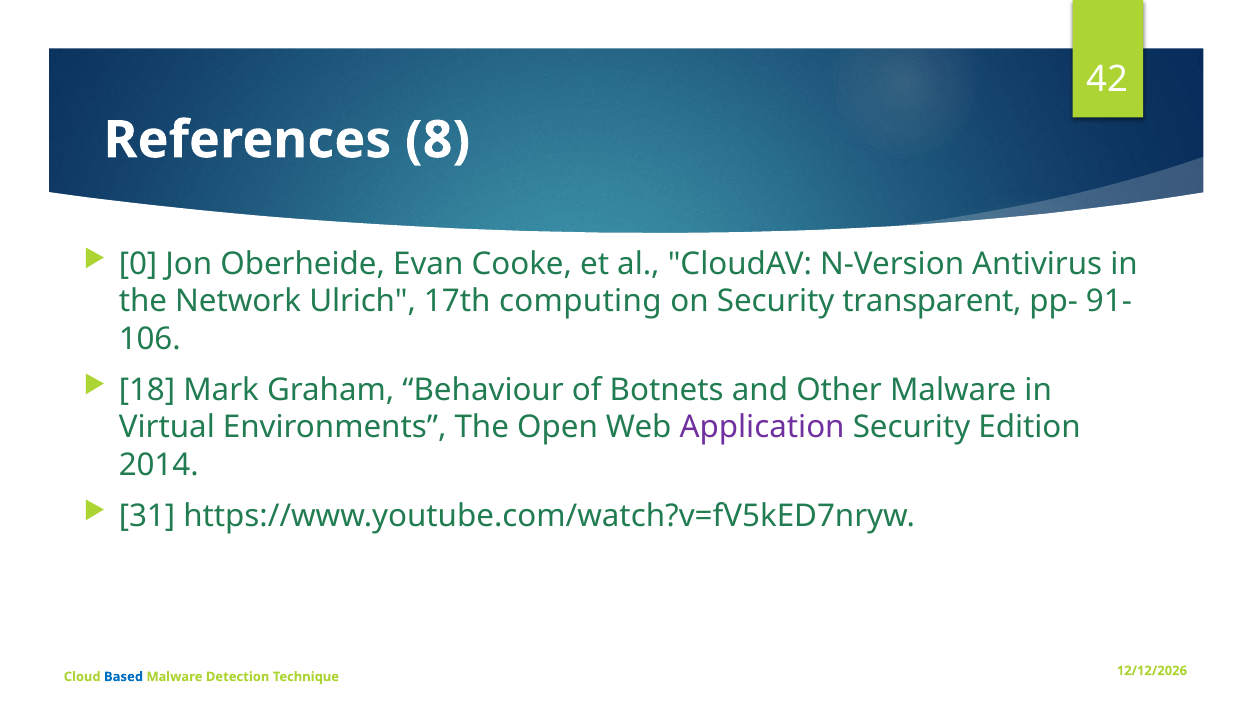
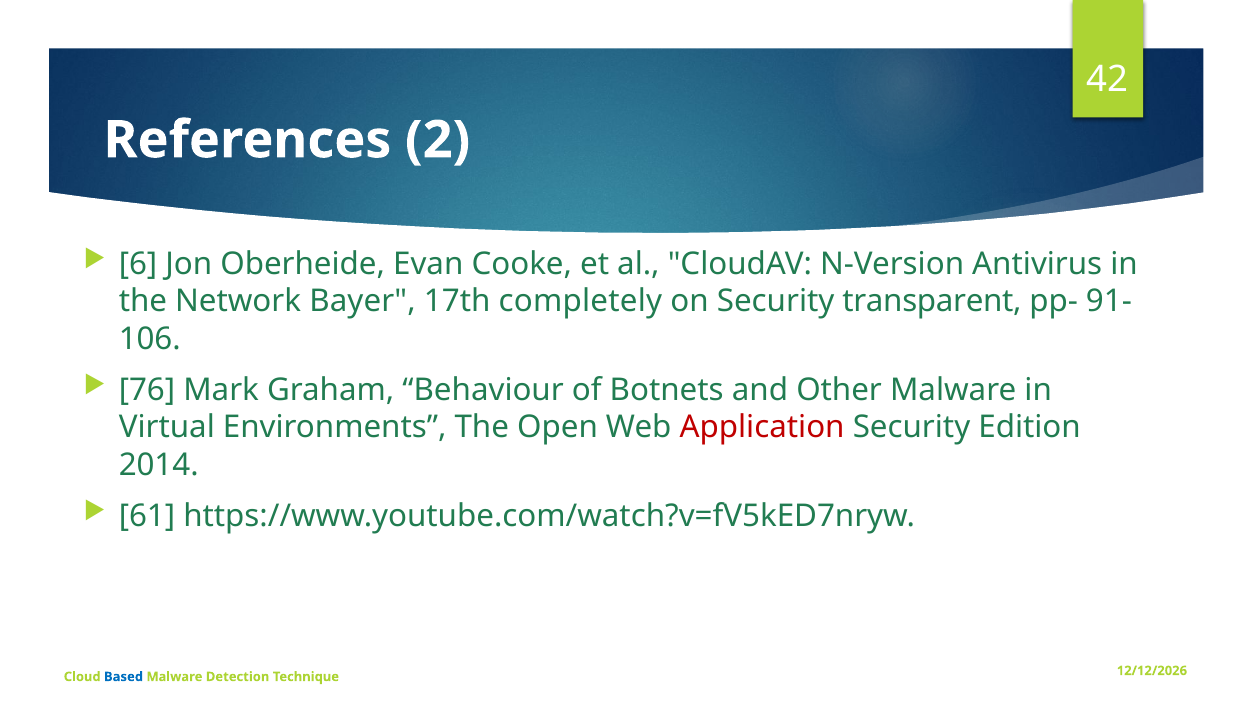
8: 8 -> 2
0: 0 -> 6
Ulrich: Ulrich -> Bayer
computing: computing -> completely
18: 18 -> 76
Application colour: purple -> red
31: 31 -> 61
